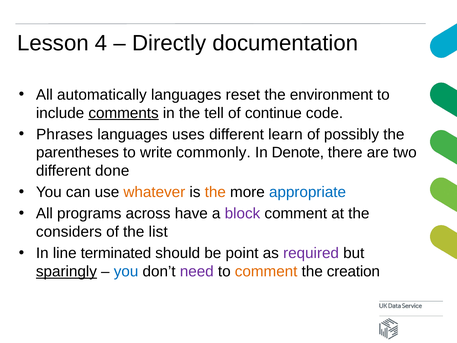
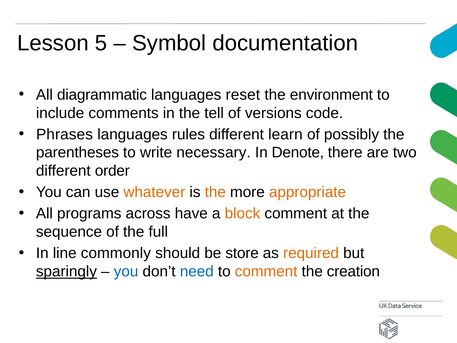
4: 4 -> 5
Directly: Directly -> Symbol
automatically: automatically -> diagrammatic
comments underline: present -> none
continue: continue -> versions
uses: uses -> rules
commonly: commonly -> necessary
done: done -> order
appropriate colour: blue -> orange
block colour: purple -> orange
considers: considers -> sequence
list: list -> full
terminated: terminated -> commonly
point: point -> store
required colour: purple -> orange
need colour: purple -> blue
